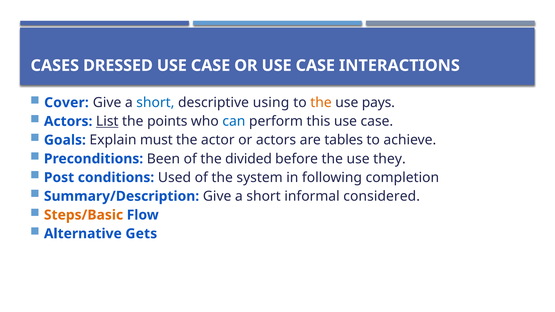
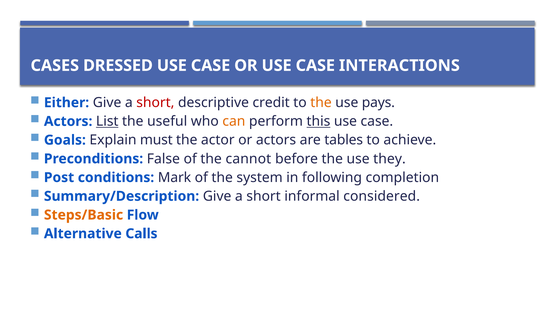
Cover: Cover -> Either
short at (155, 103) colour: blue -> red
using: using -> credit
points: points -> useful
can colour: blue -> orange
this underline: none -> present
Been: Been -> False
divided: divided -> cannot
Used: Used -> Mark
Gets: Gets -> Calls
